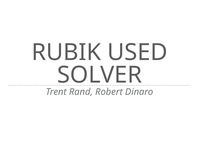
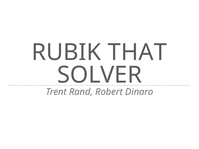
USED: USED -> THAT
